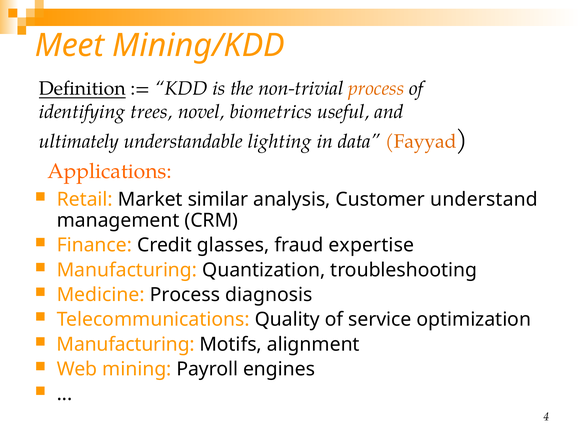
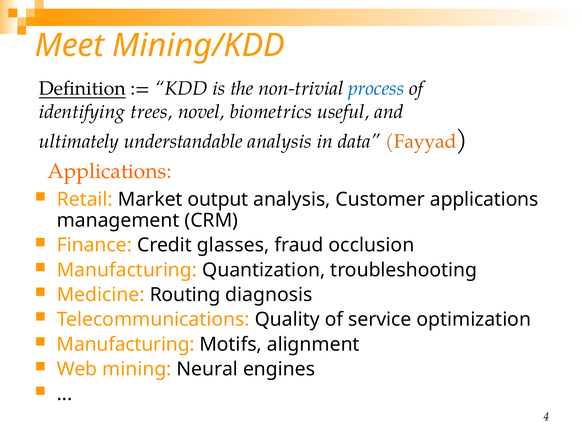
process at (376, 89) colour: orange -> blue
understandable lighting: lighting -> analysis
similar: similar -> output
Customer understand: understand -> applications
expertise: expertise -> occlusion
Medicine Process: Process -> Routing
Payroll: Payroll -> Neural
